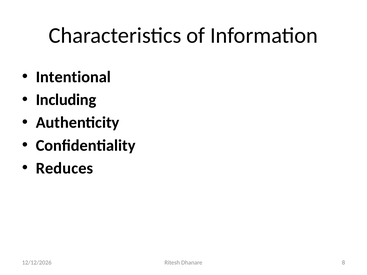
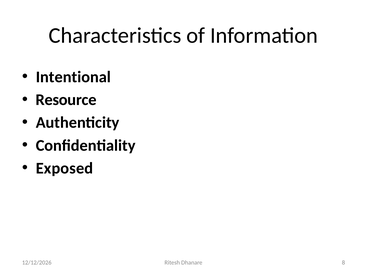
Including: Including -> Resource
Reduces: Reduces -> Exposed
